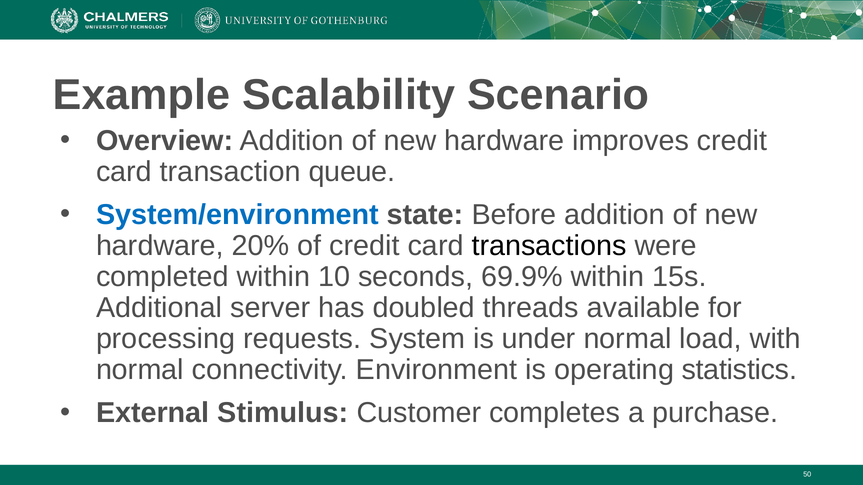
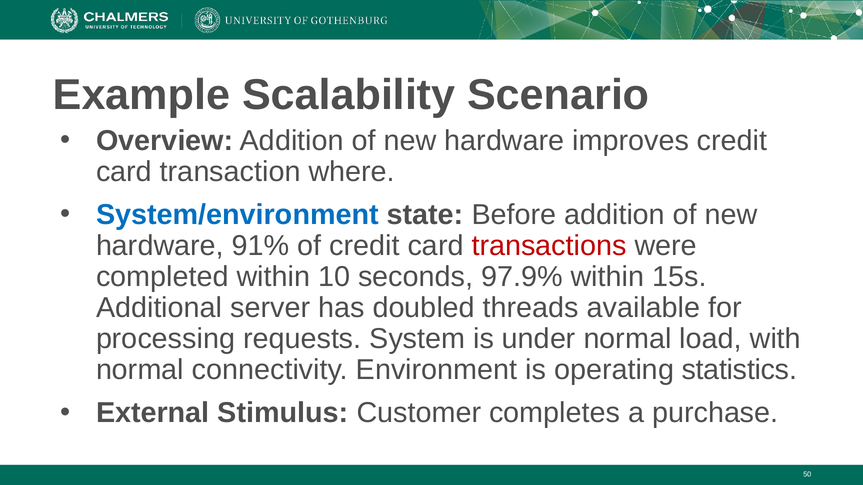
queue: queue -> where
20%: 20% -> 91%
transactions colour: black -> red
69.9%: 69.9% -> 97.9%
